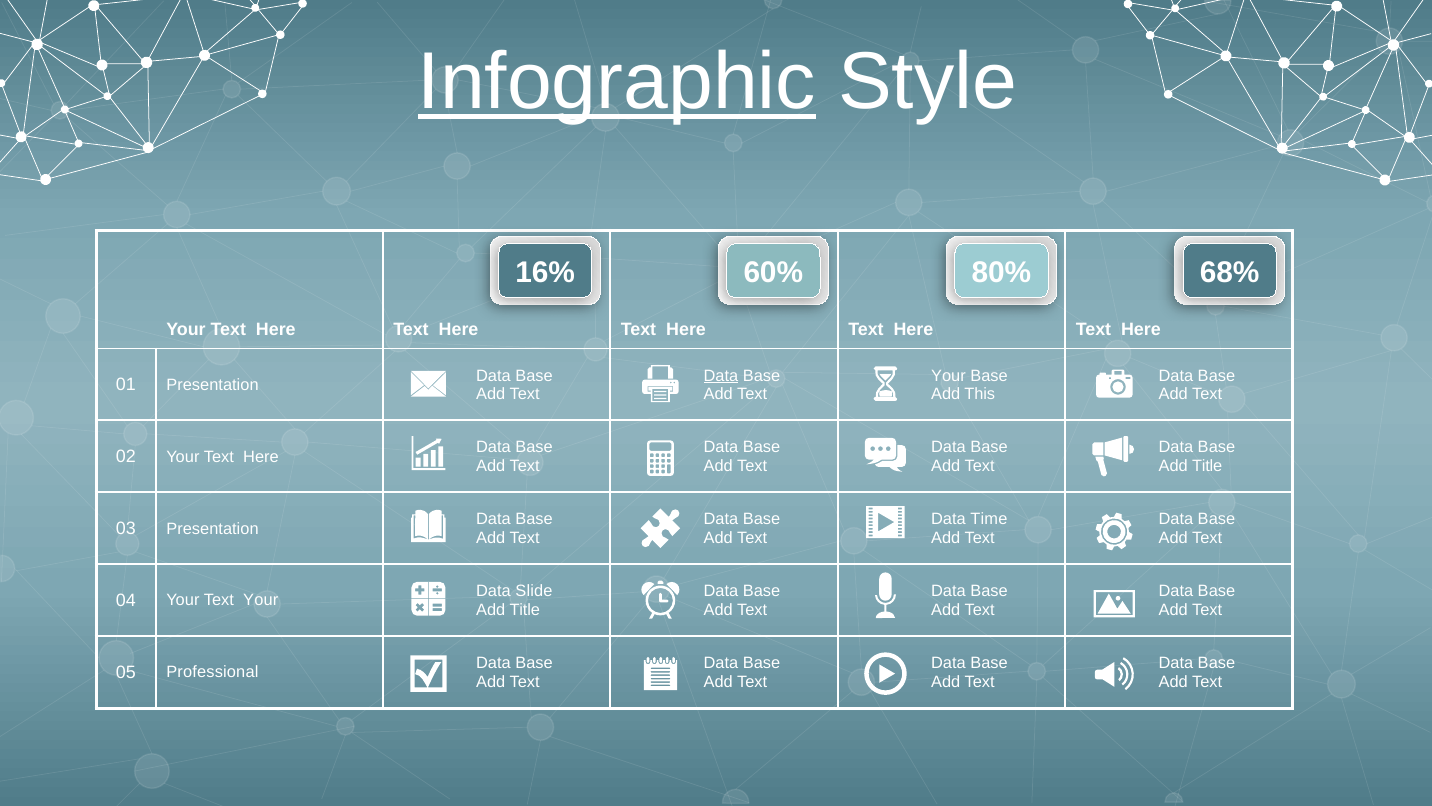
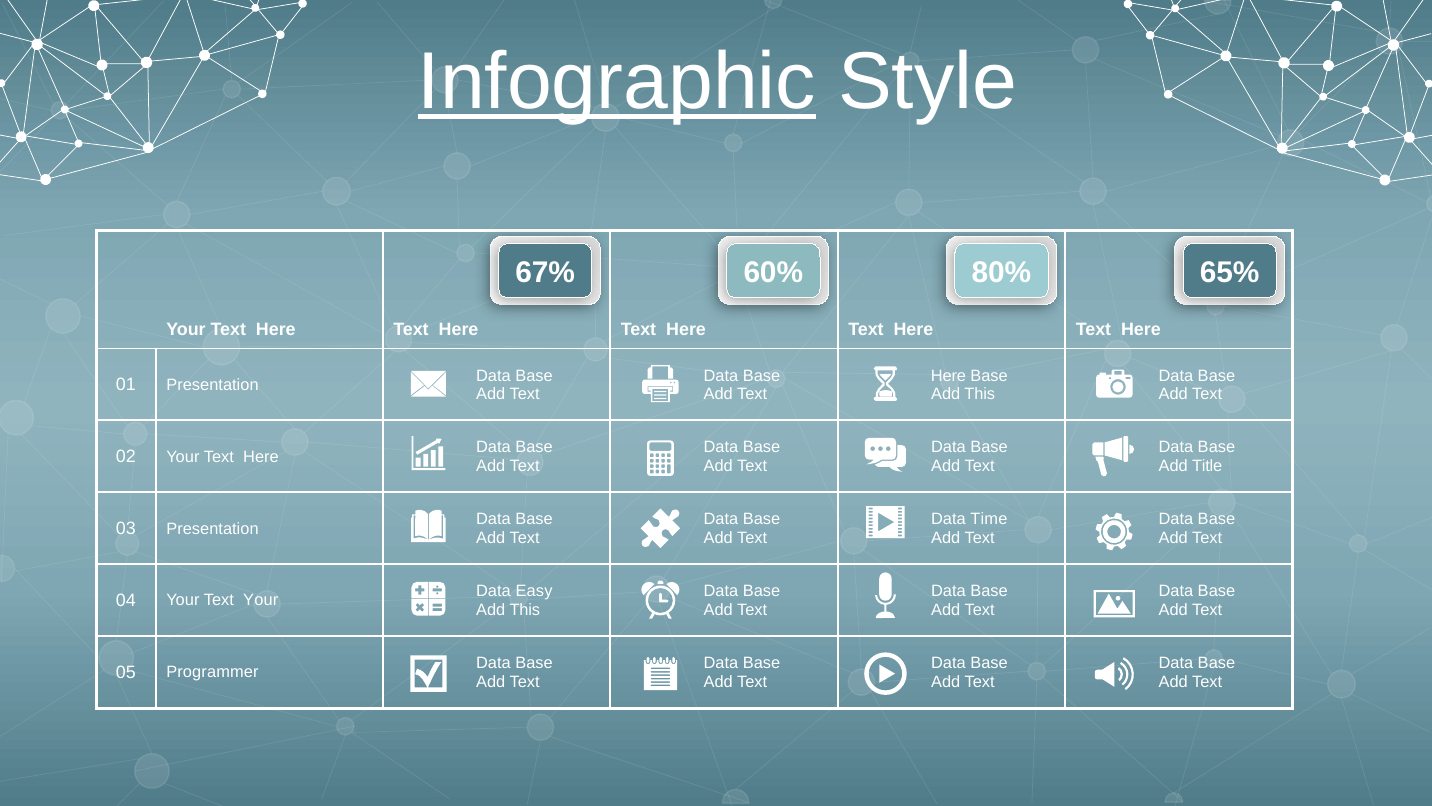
16%: 16% -> 67%
68%: 68% -> 65%
Data at (721, 375) underline: present -> none
Your at (948, 375): Your -> Here
Slide: Slide -> Easy
Title at (525, 609): Title -> This
Professional: Professional -> Programmer
